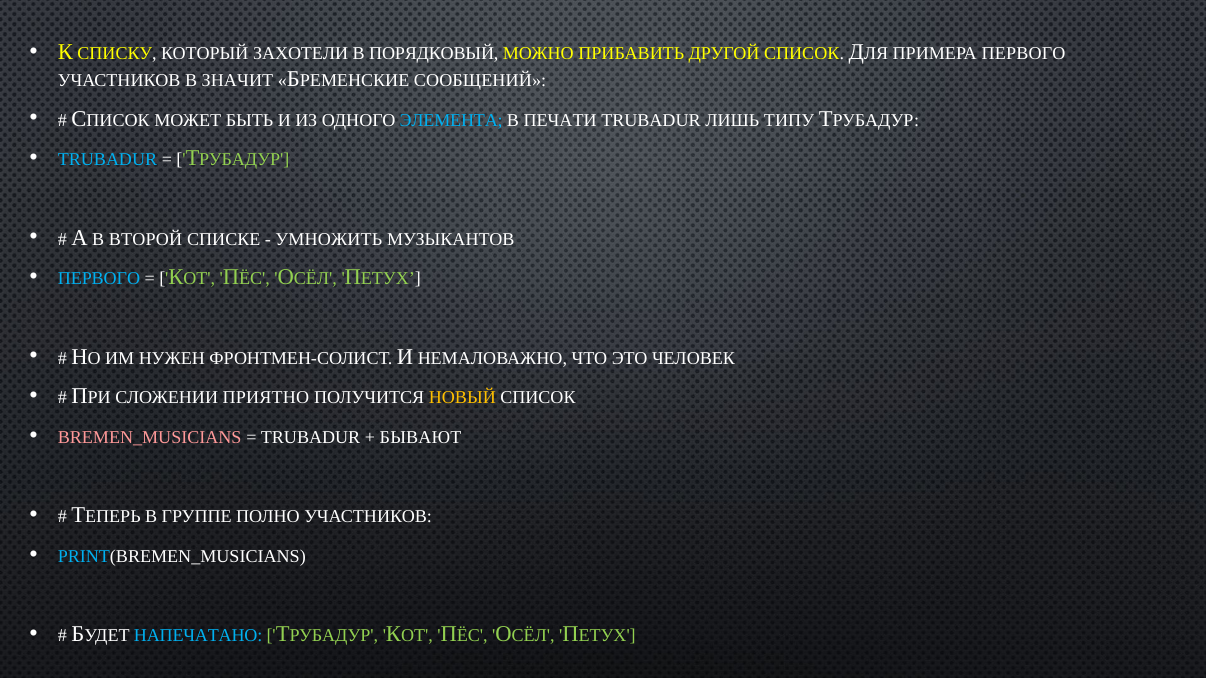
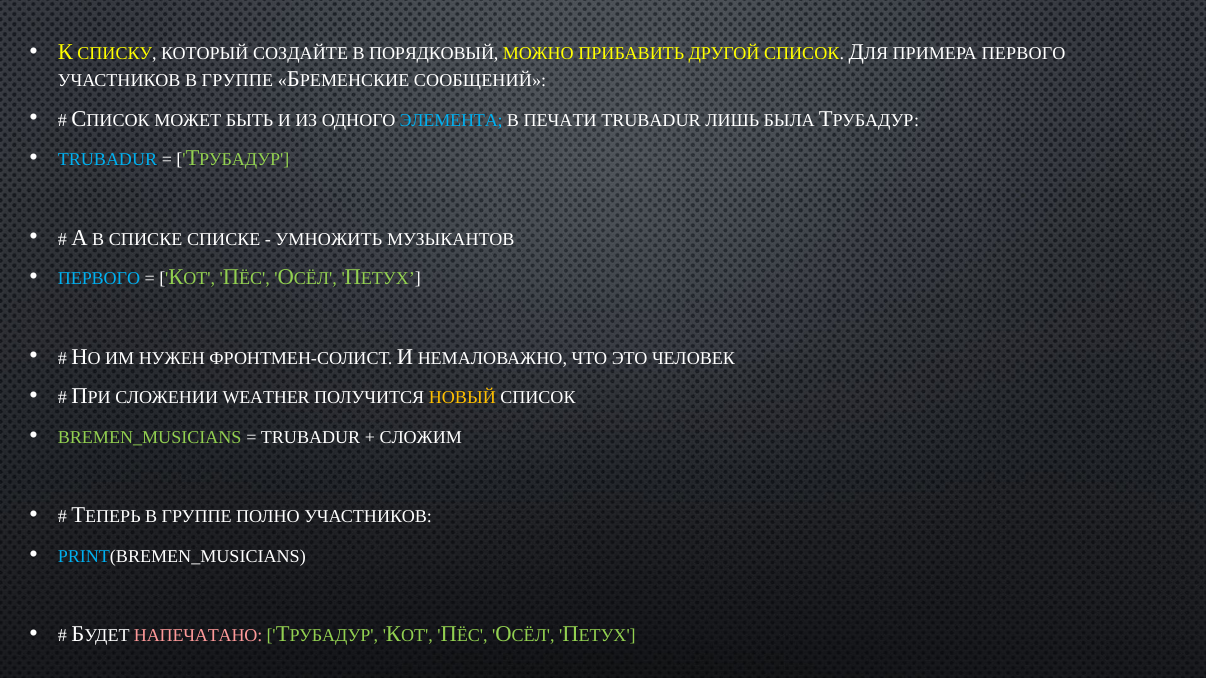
ЗАХОТЕЛИ: ЗАХОТЕЛИ -> СОЗДАЙТЕ
УЧАСТНИКОВ В ЗНАЧИТ: ЗНАЧИТ -> ГРУППЕ
ТИПУ: ТИПУ -> БЫЛА
В ВТОРОЙ: ВТОРОЙ -> СПИСКЕ
ПРИЯТНО: ПРИЯТНО -> WEATHER
BREMEN_MUSICIANS colour: pink -> light green
БЫВАЮТ: БЫВАЮТ -> СЛОЖИМ
НАПЕЧАТАНО colour: light blue -> pink
